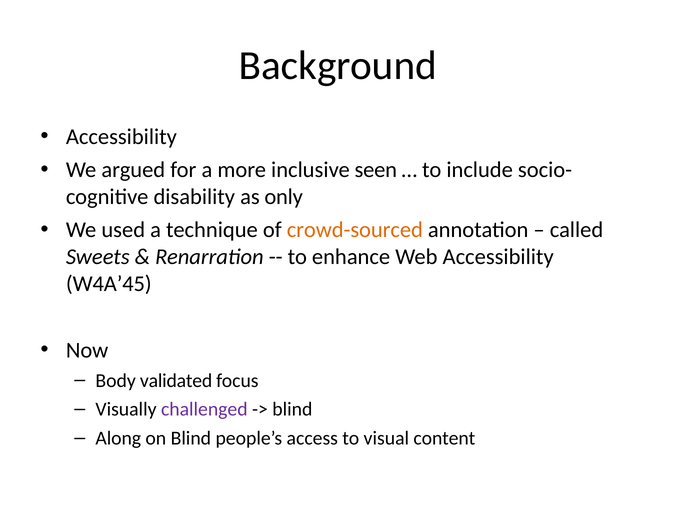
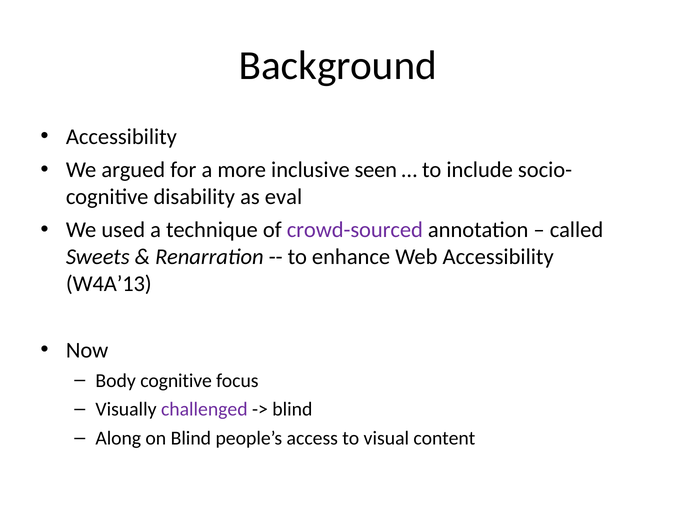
only: only -> eval
crowd-sourced colour: orange -> purple
W4A’45: W4A’45 -> W4A’13
Body validated: validated -> cognitive
